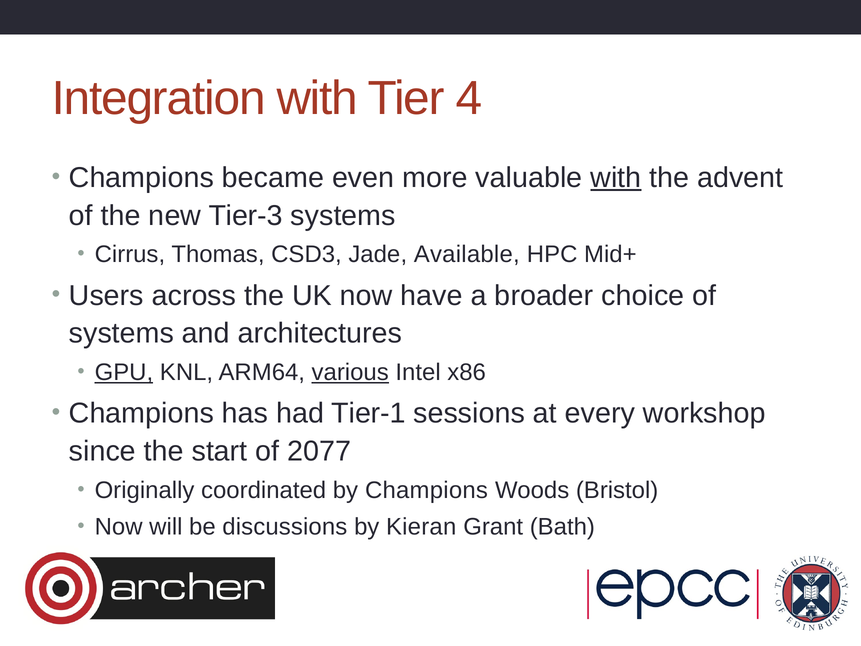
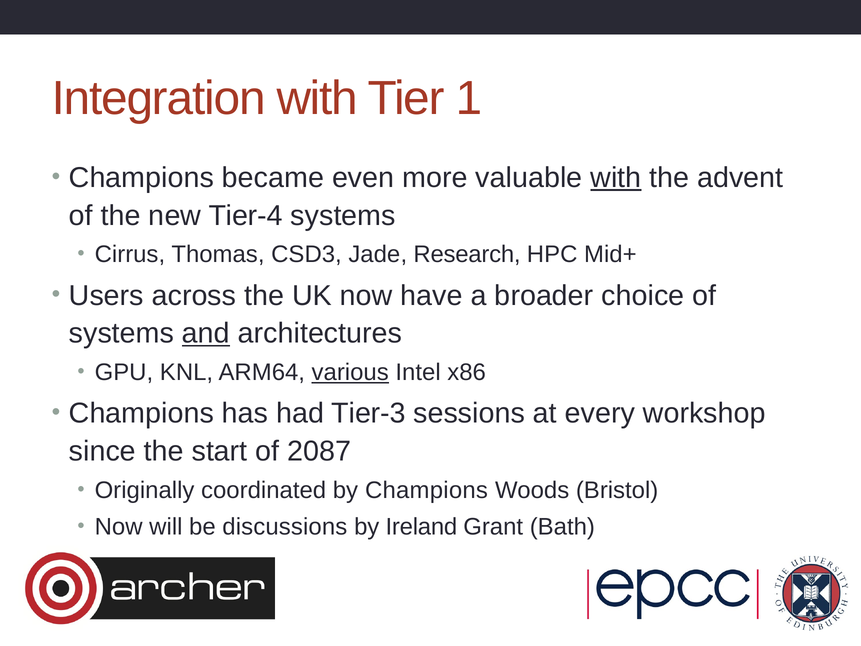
4: 4 -> 1
Tier-3: Tier-3 -> Tier-4
Available: Available -> Research
and underline: none -> present
GPU underline: present -> none
Tier-1: Tier-1 -> Tier-3
2077: 2077 -> 2087
Kieran: Kieran -> Ireland
